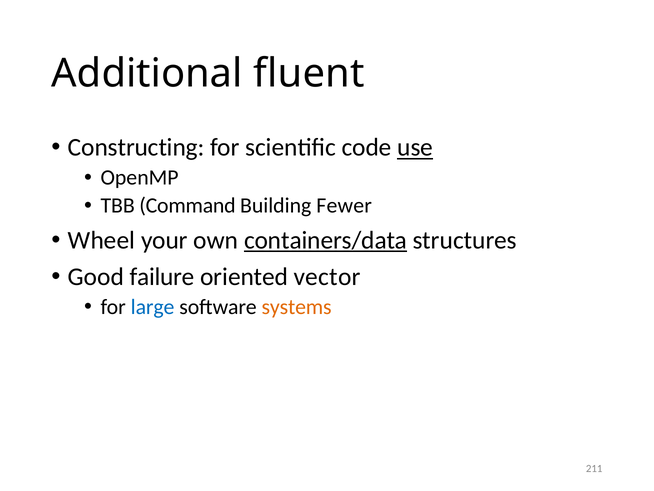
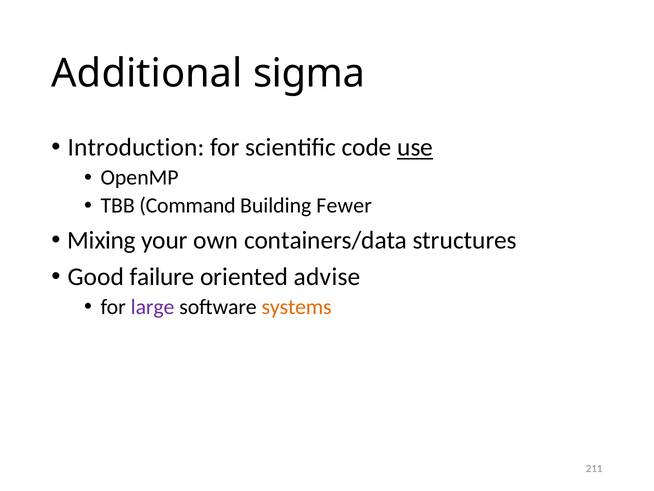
fluent: fluent -> sigma
Constructing: Constructing -> Introduction
Wheel: Wheel -> Mixing
containers/data underline: present -> none
vector: vector -> advise
large colour: blue -> purple
